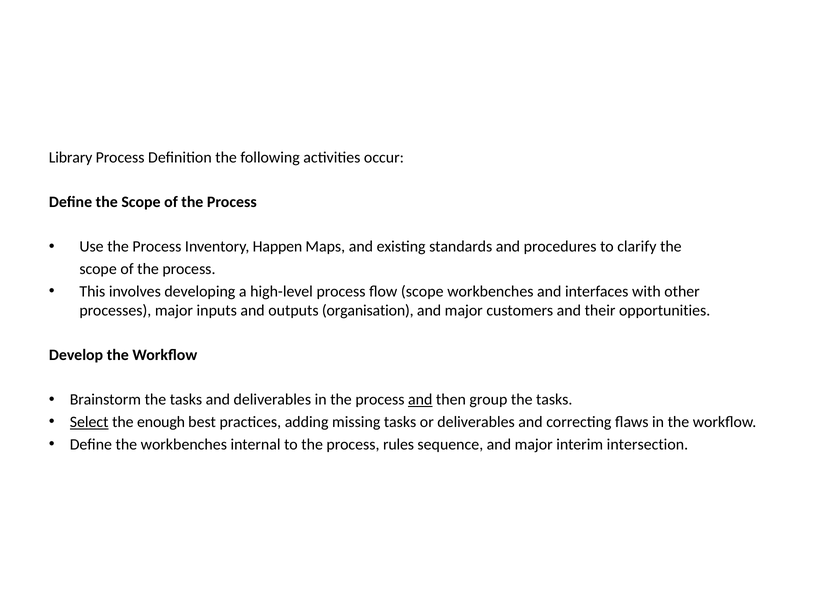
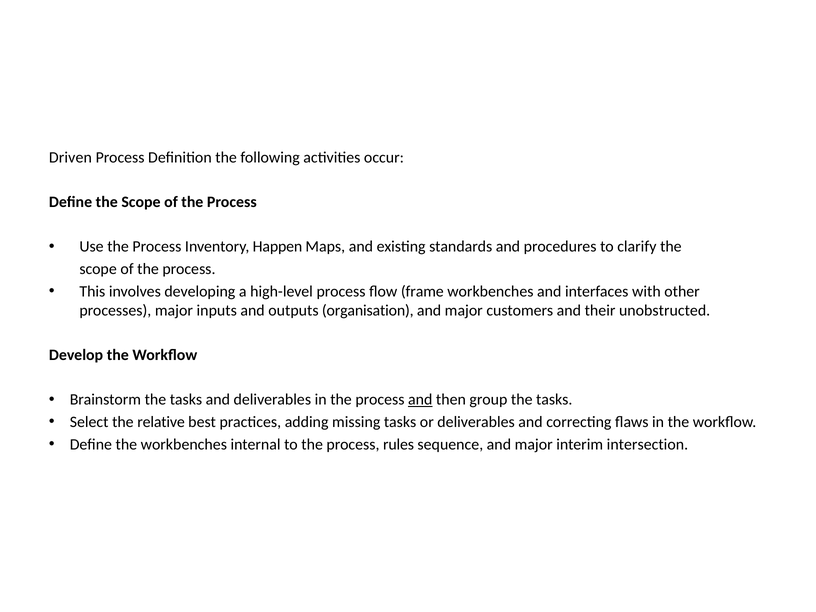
Library: Library -> Driven
flow scope: scope -> frame
opportunities: opportunities -> unobstructed
Select underline: present -> none
enough: enough -> relative
